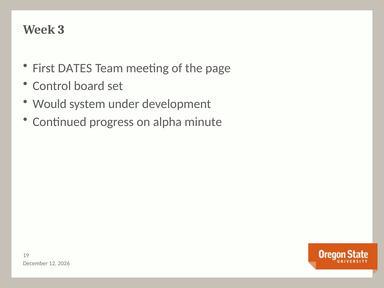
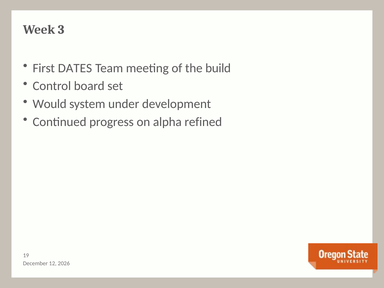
page: page -> build
minute: minute -> refined
